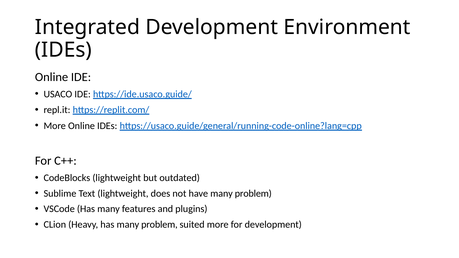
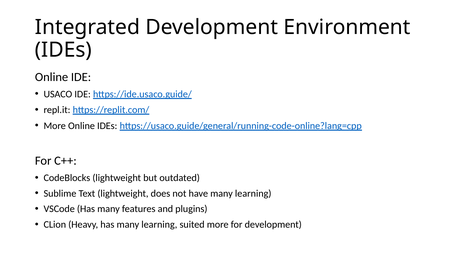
have many problem: problem -> learning
has many problem: problem -> learning
